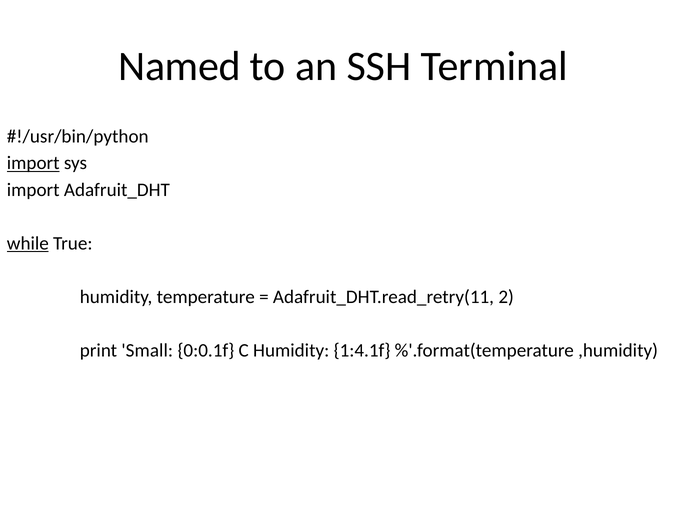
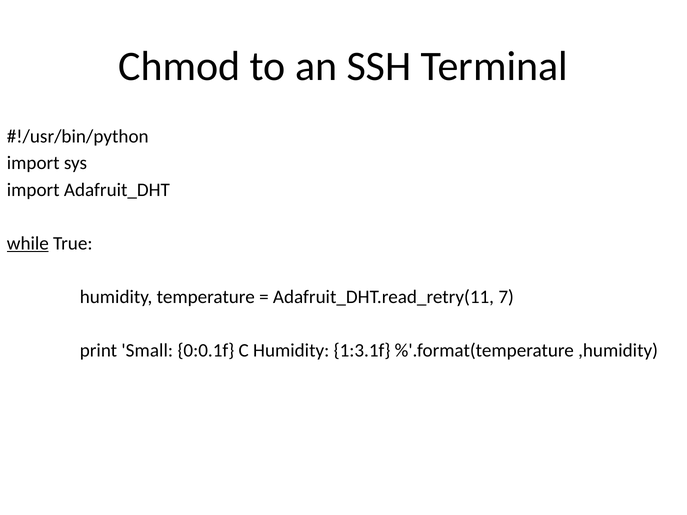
Named: Named -> Chmod
import at (33, 163) underline: present -> none
2: 2 -> 7
1:4.1f: 1:4.1f -> 1:3.1f
